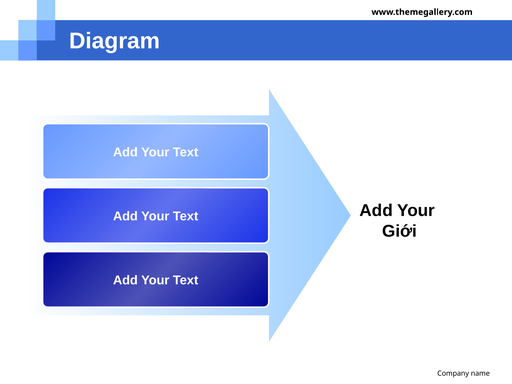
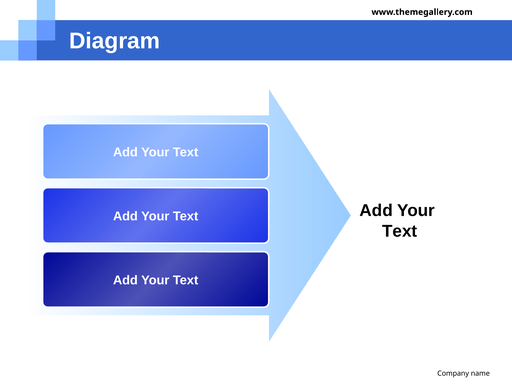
Giới at (400, 231): Giới -> Text
